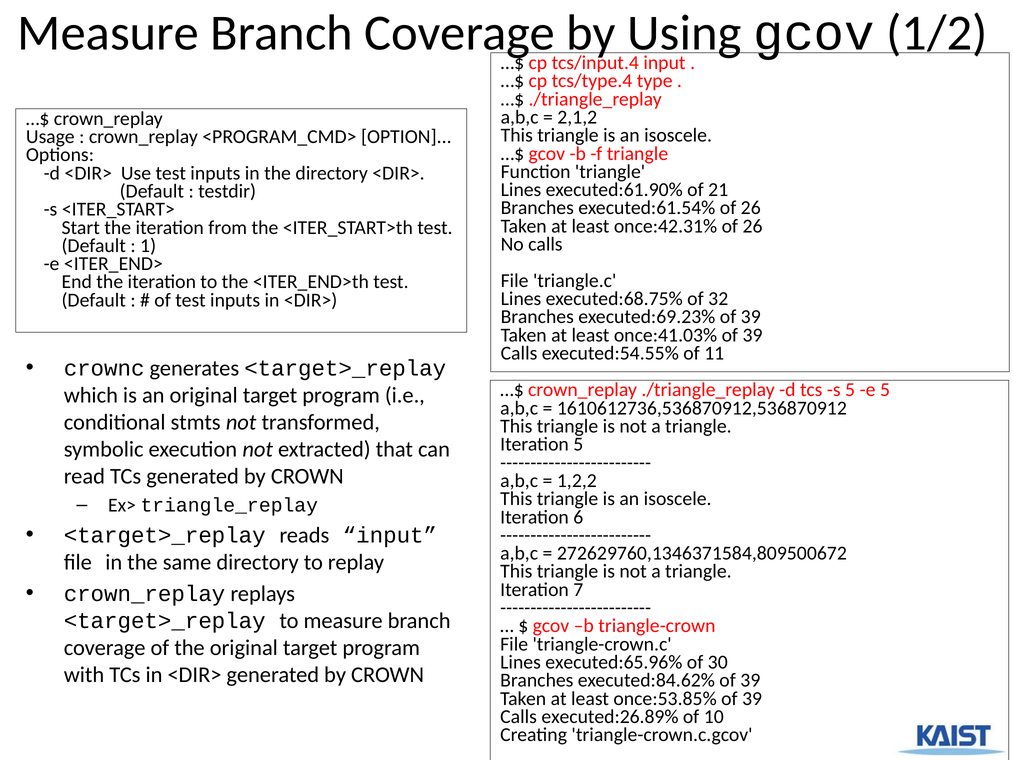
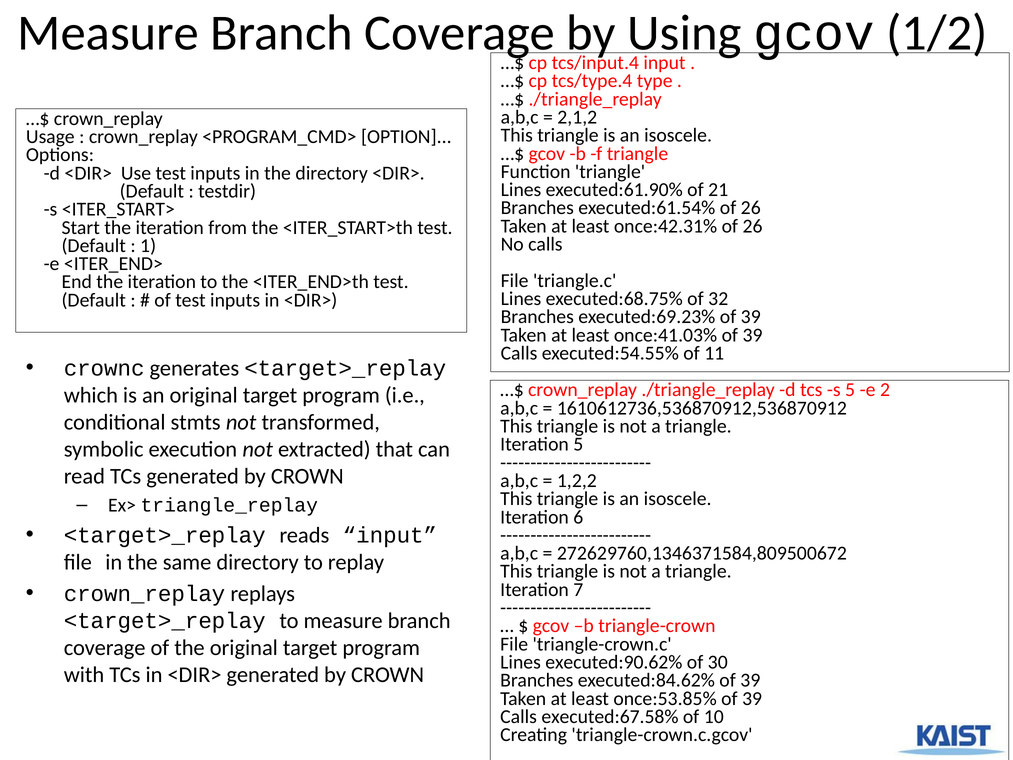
e 5: 5 -> 2
executed:65.96%: executed:65.96% -> executed:90.62%
executed:26.89%: executed:26.89% -> executed:67.58%
